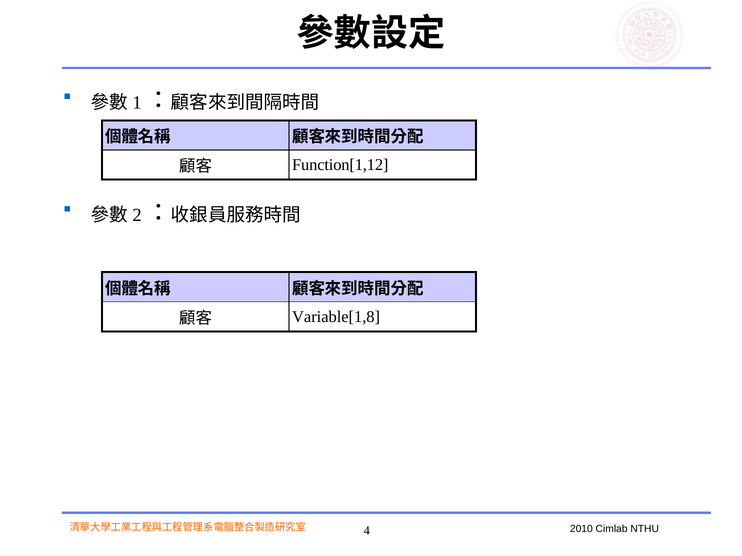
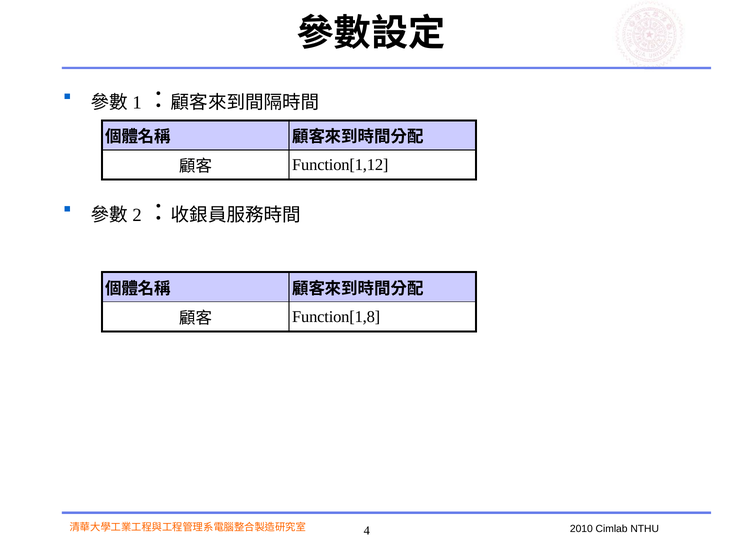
Variable[1,8: Variable[1,8 -> Function[1,8
